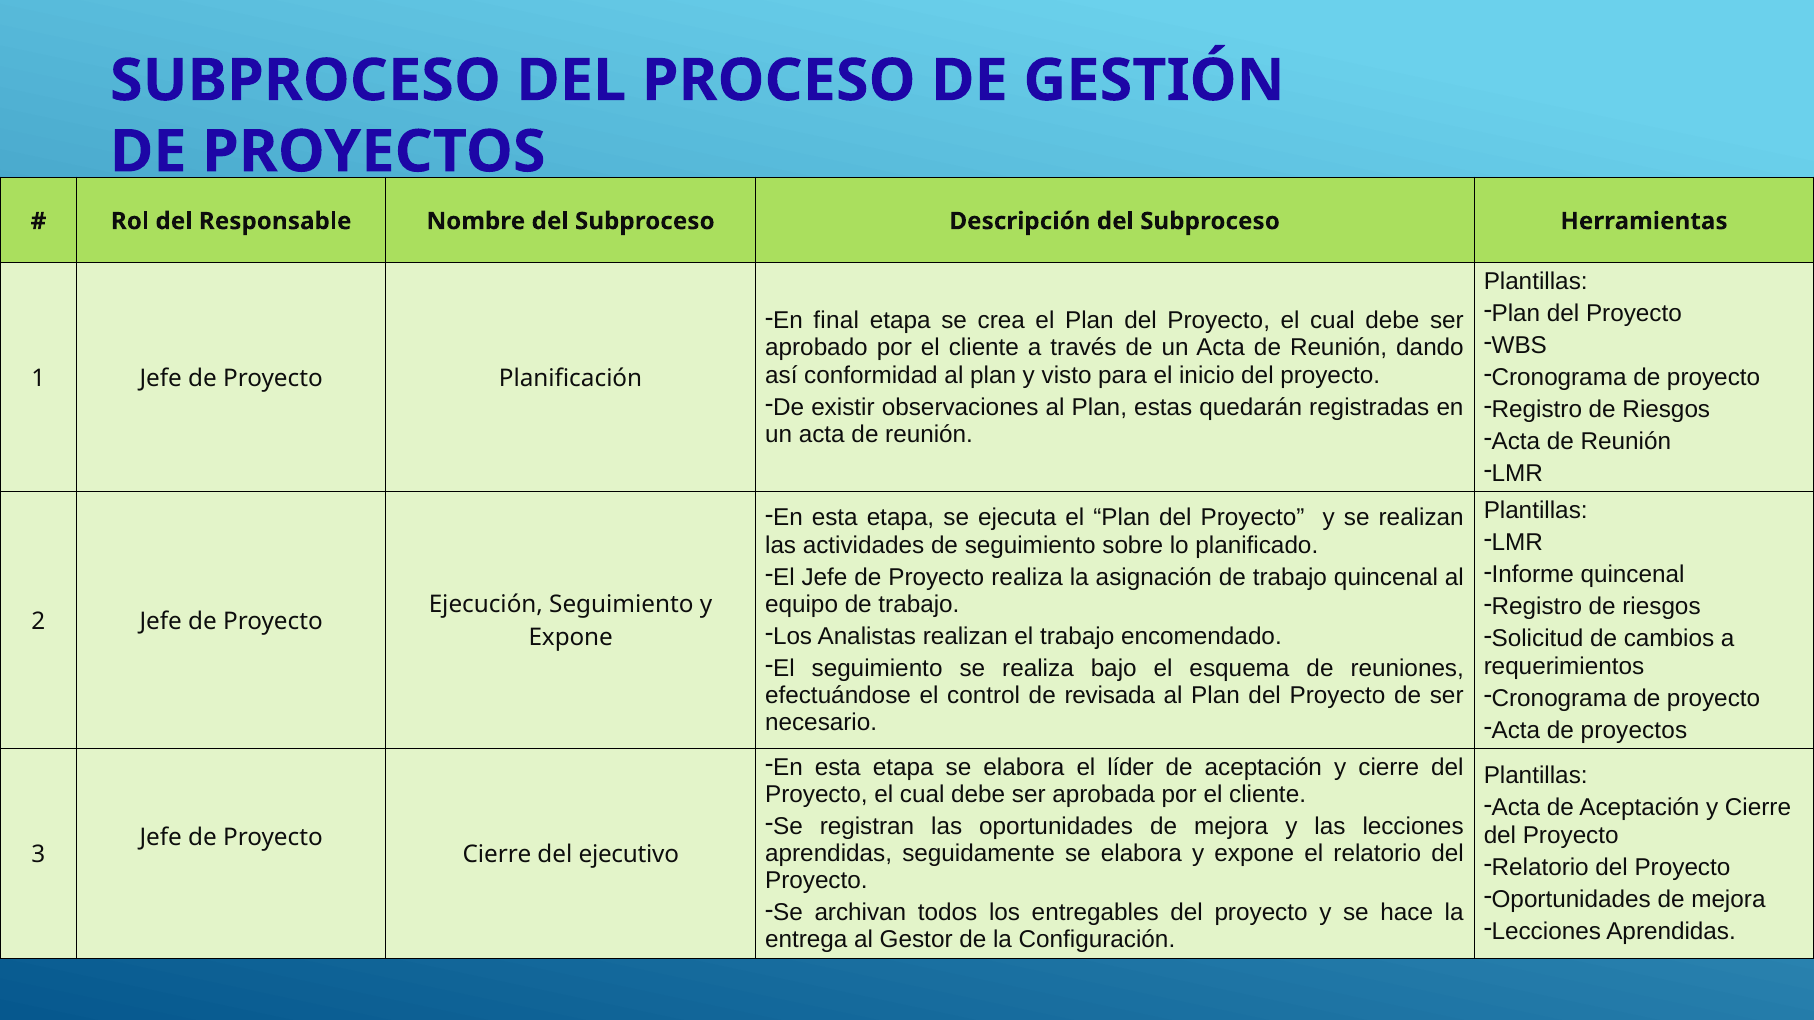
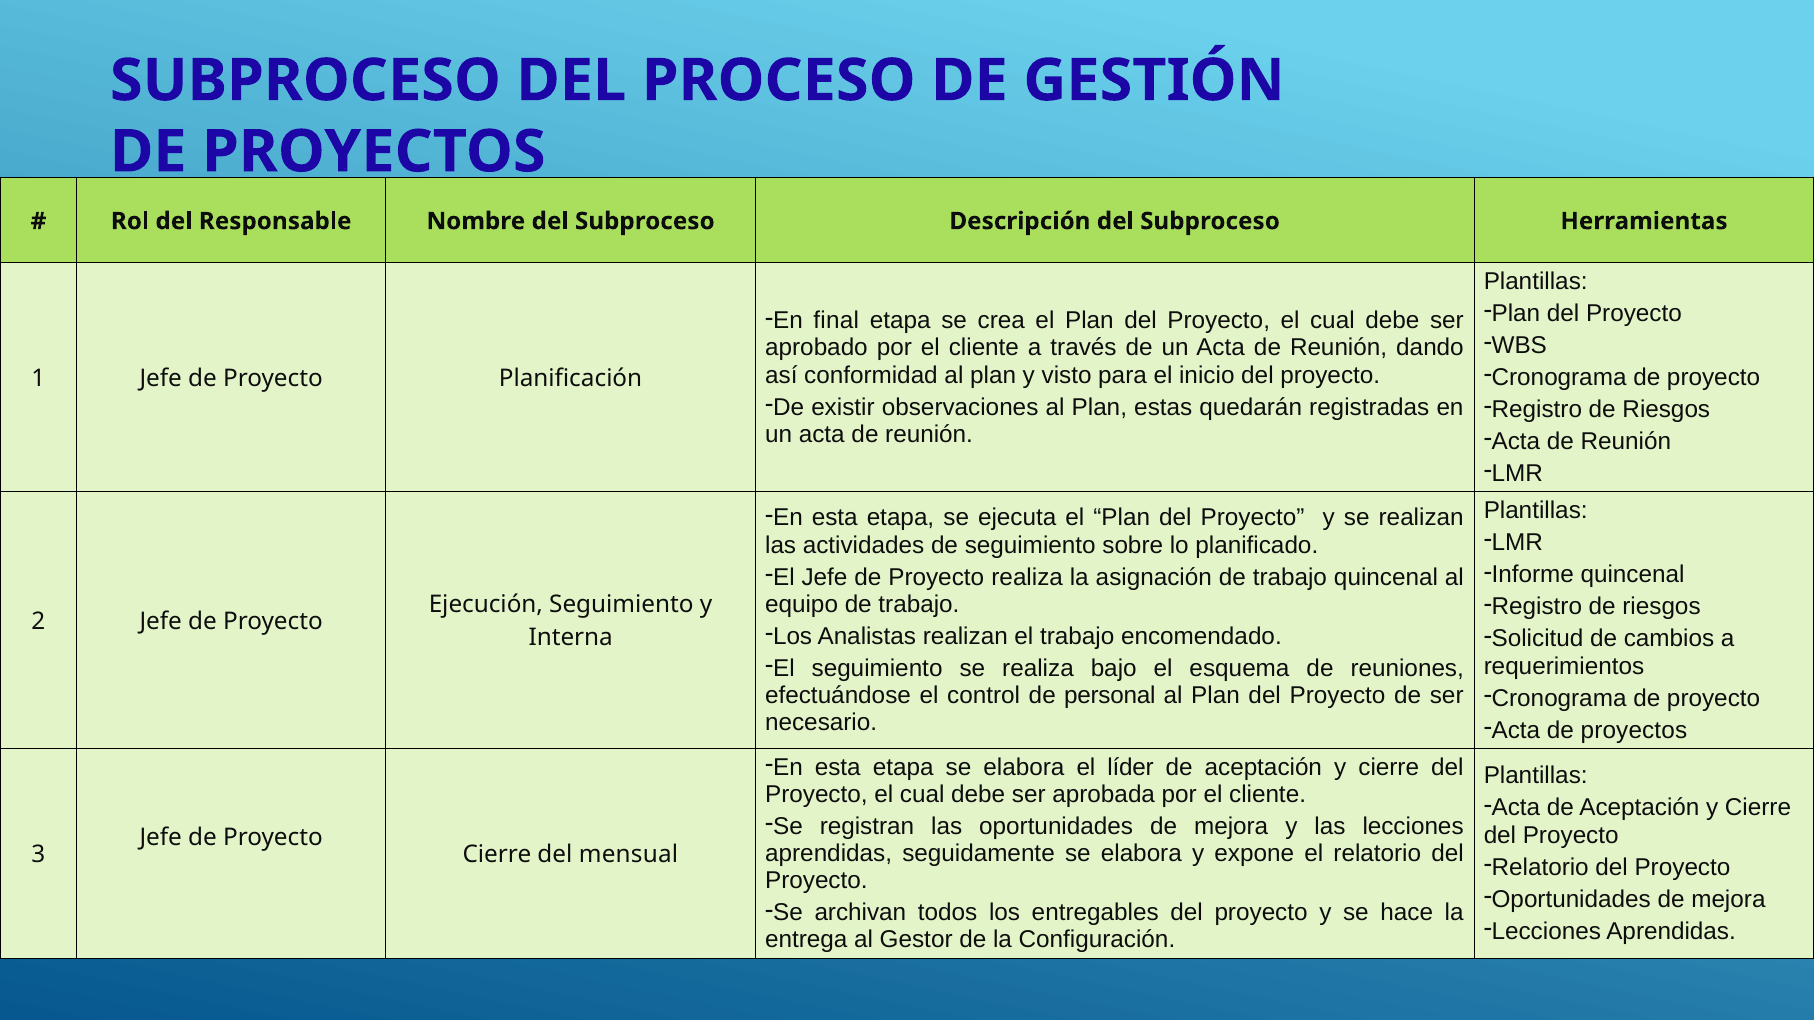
Expone at (571, 638): Expone -> Interna
revisada: revisada -> personal
ejecutivo: ejecutivo -> mensual
